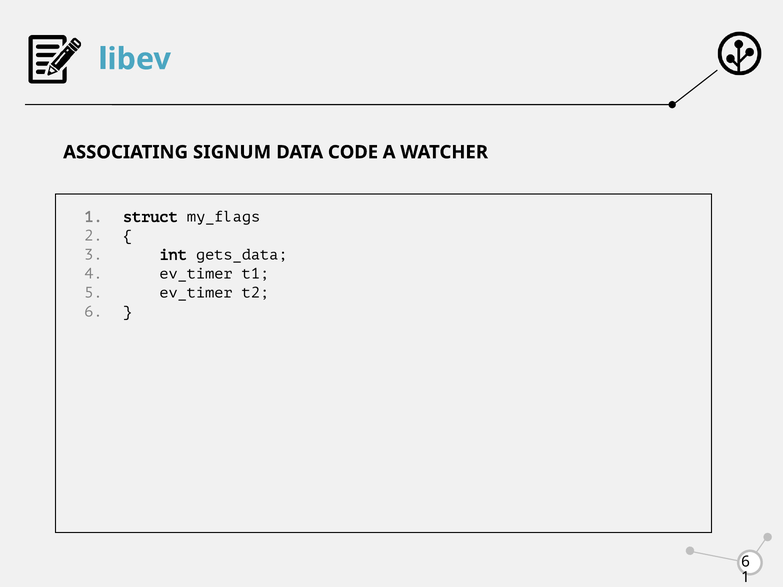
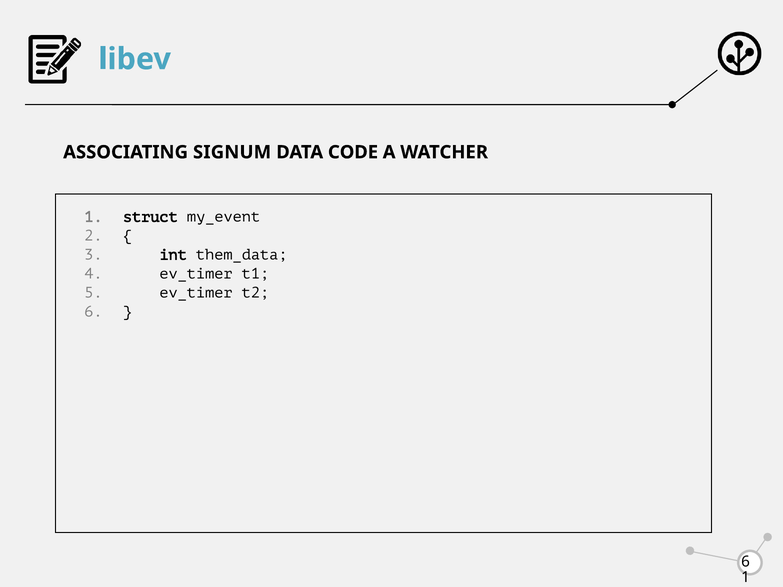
my_flags: my_flags -> my_event
gets_data: gets_data -> them_data
